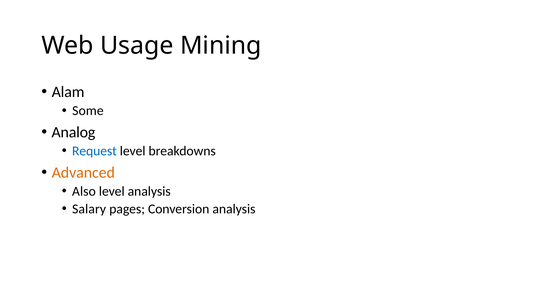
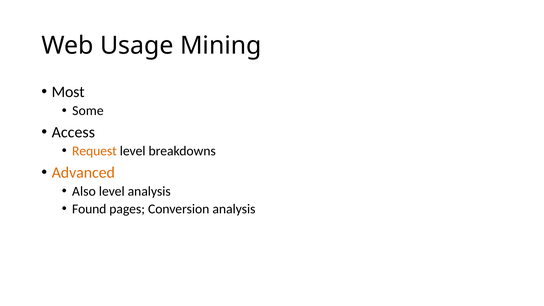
Alam: Alam -> Most
Analog: Analog -> Access
Request colour: blue -> orange
Salary: Salary -> Found
